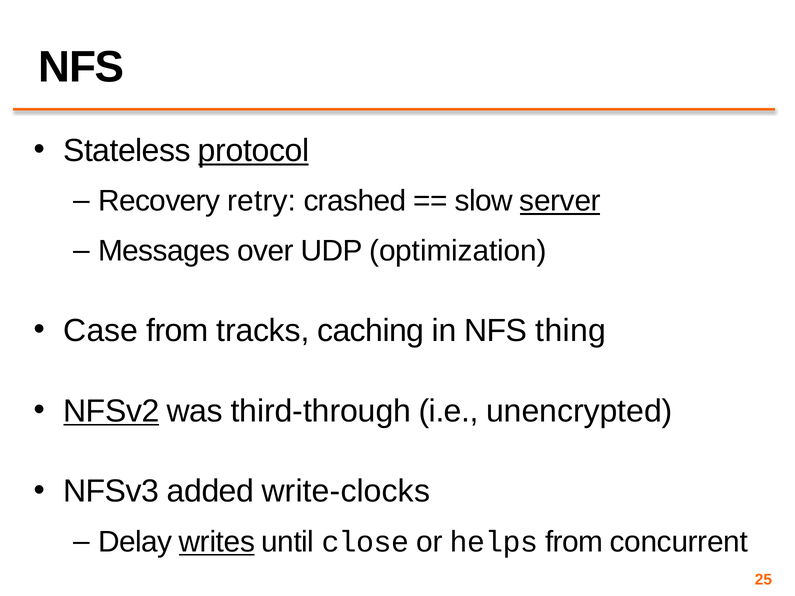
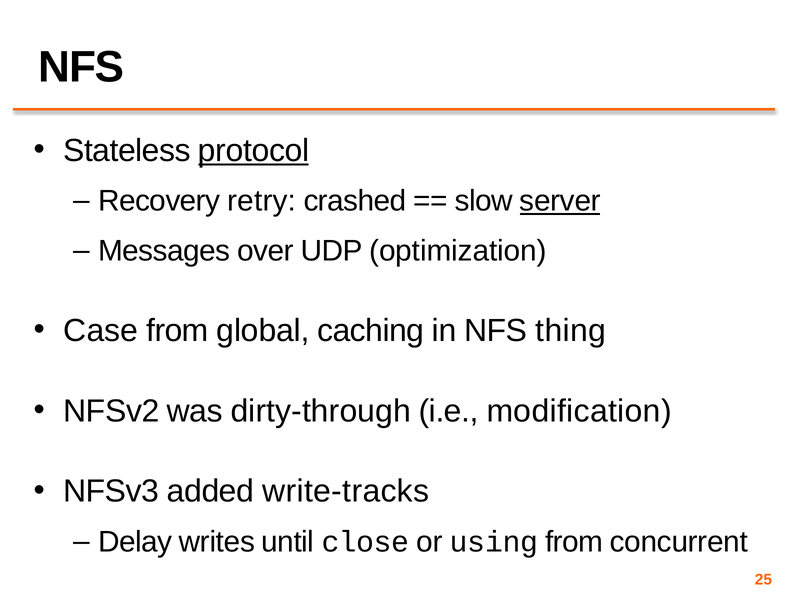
tracks: tracks -> global
NFSv2 underline: present -> none
third-through: third-through -> dirty-through
unencrypted: unencrypted -> modification
write-clocks: write-clocks -> write-tracks
writes underline: present -> none
helps: helps -> using
